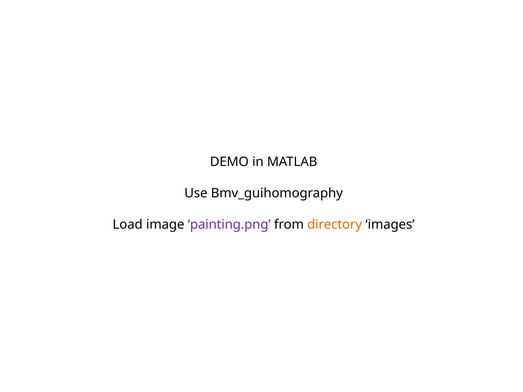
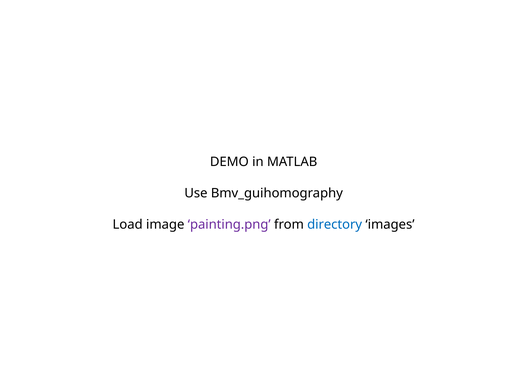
directory colour: orange -> blue
